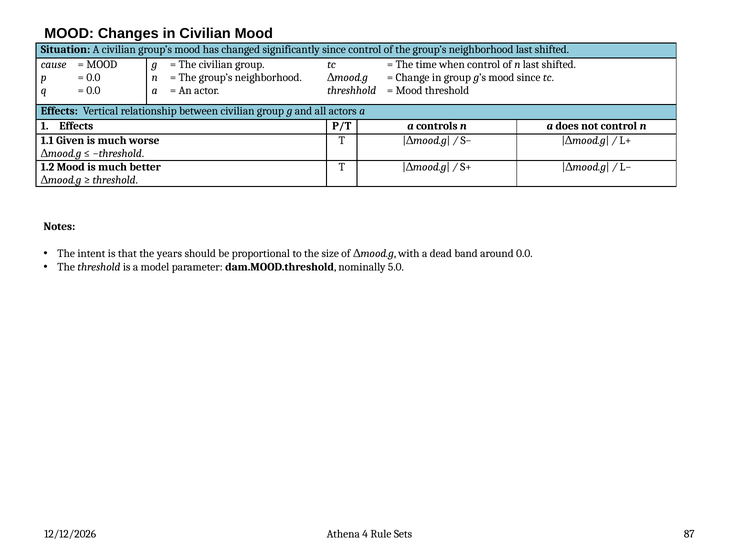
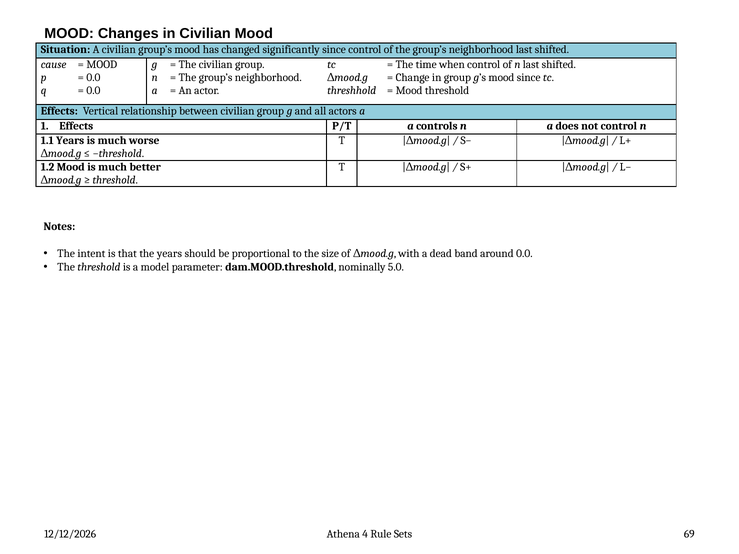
1.1 Given: Given -> Years
87: 87 -> 69
